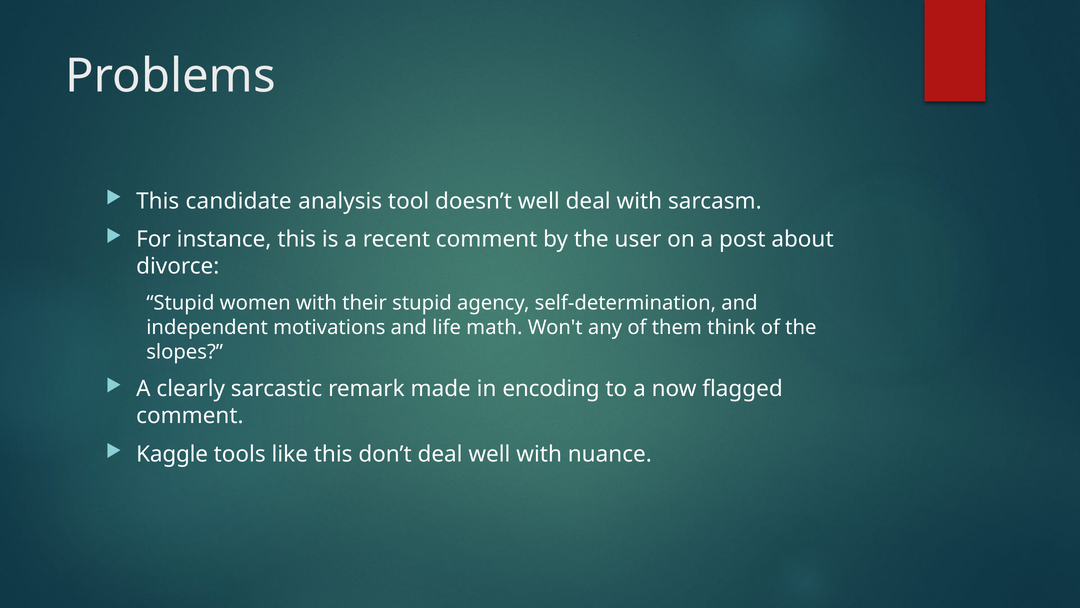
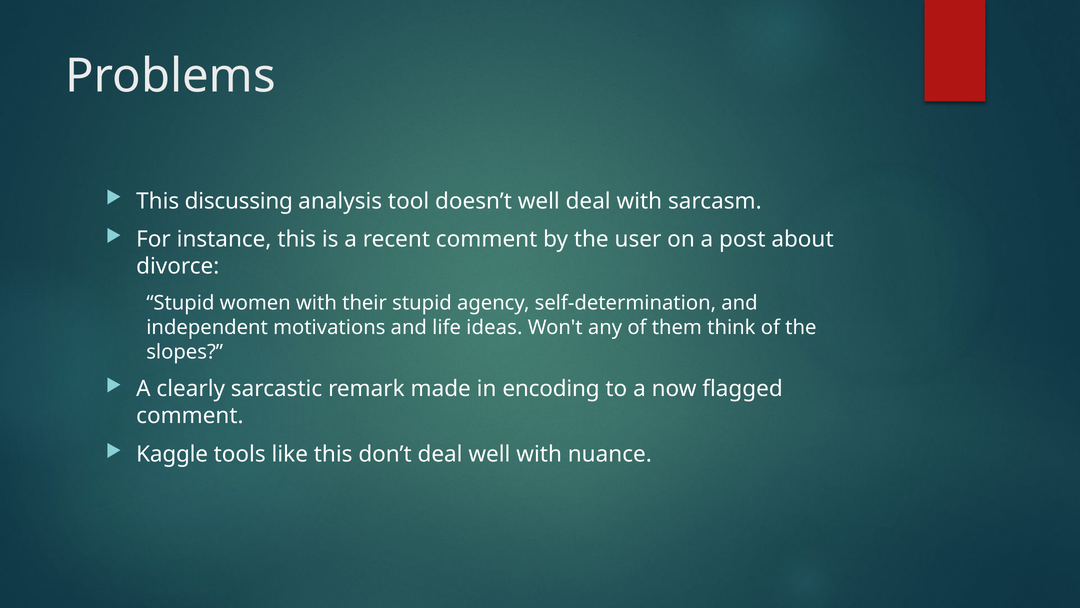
candidate: candidate -> discussing
math: math -> ideas
